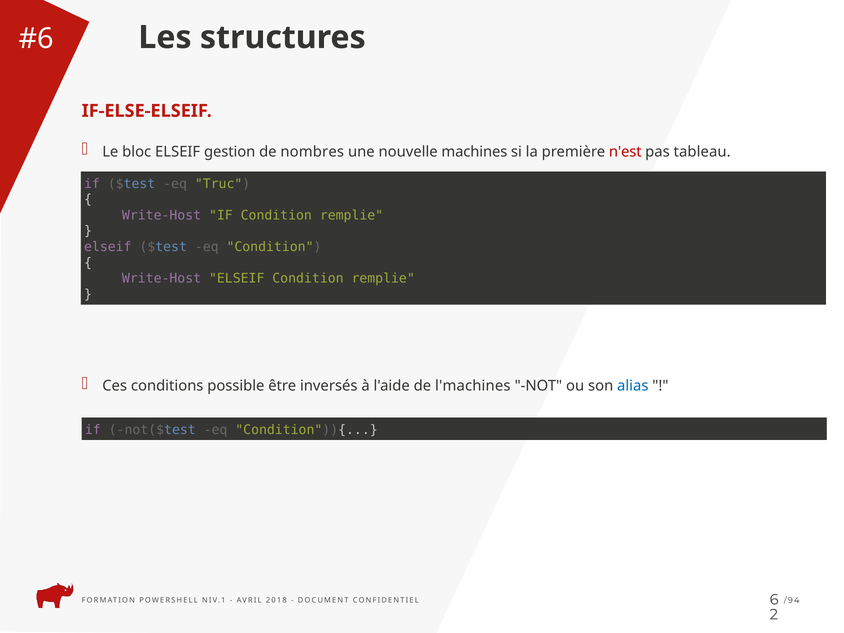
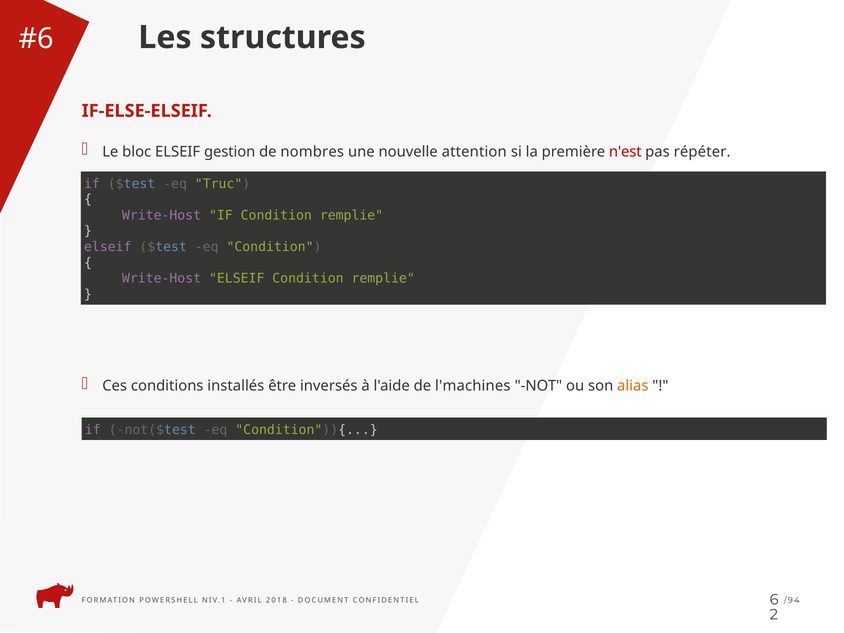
machines: machines -> attention
tableau: tableau -> répéter
possible: possible -> installés
alias colour: blue -> orange
